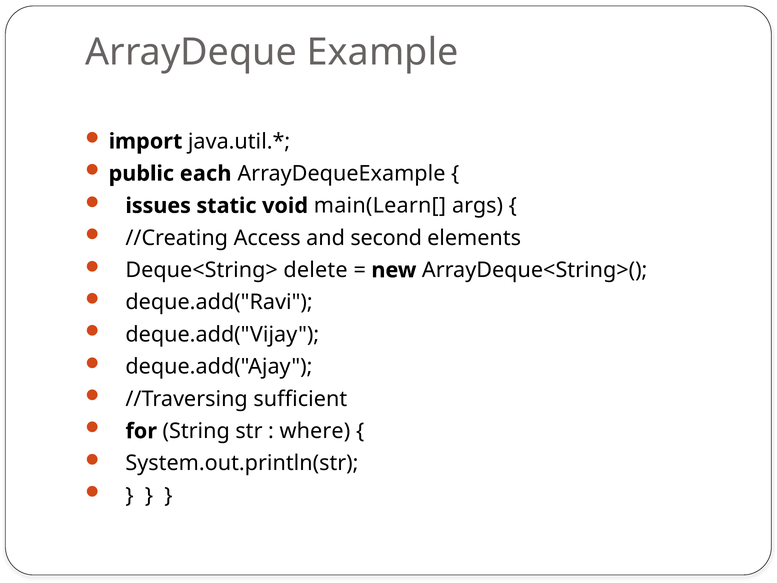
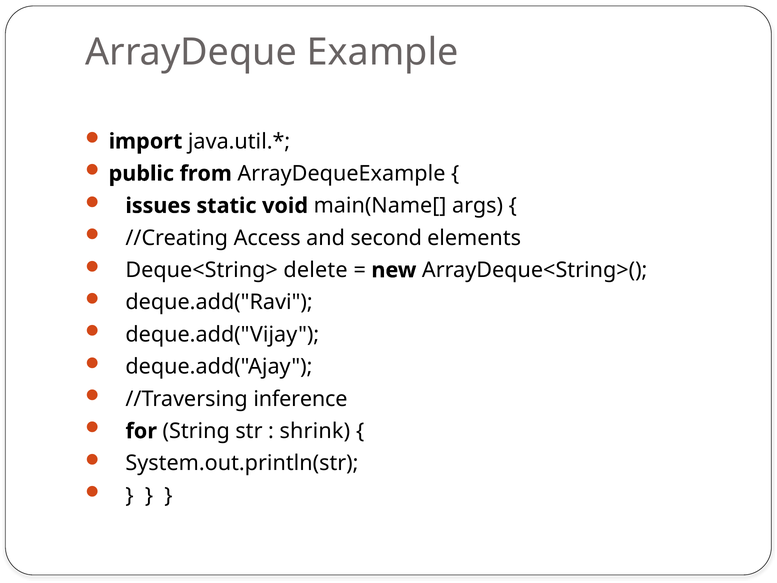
each: each -> from
main(Learn[: main(Learn[ -> main(Name[
sufficient: sufficient -> inference
where: where -> shrink
